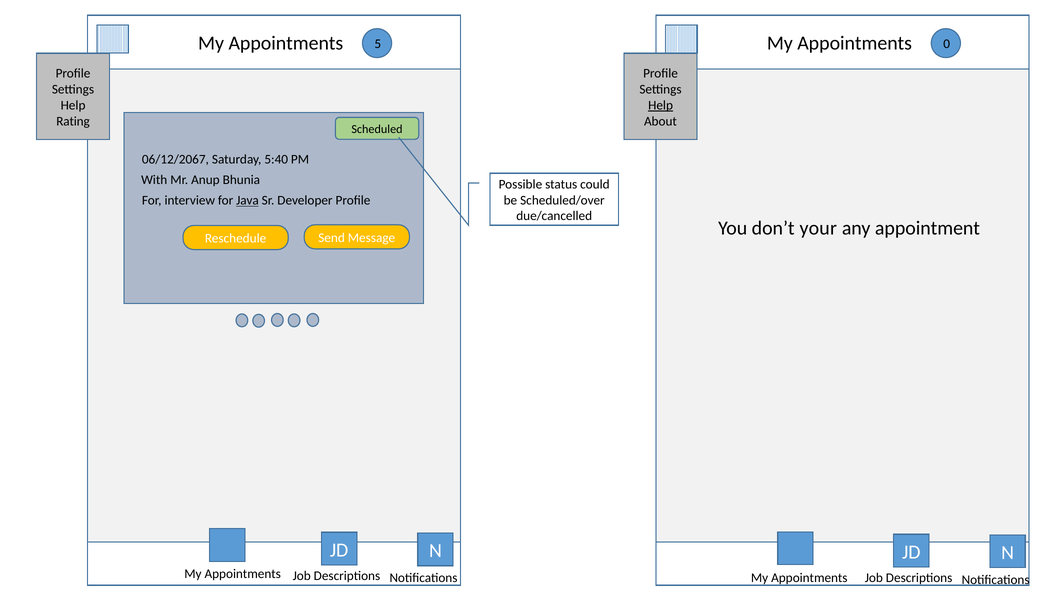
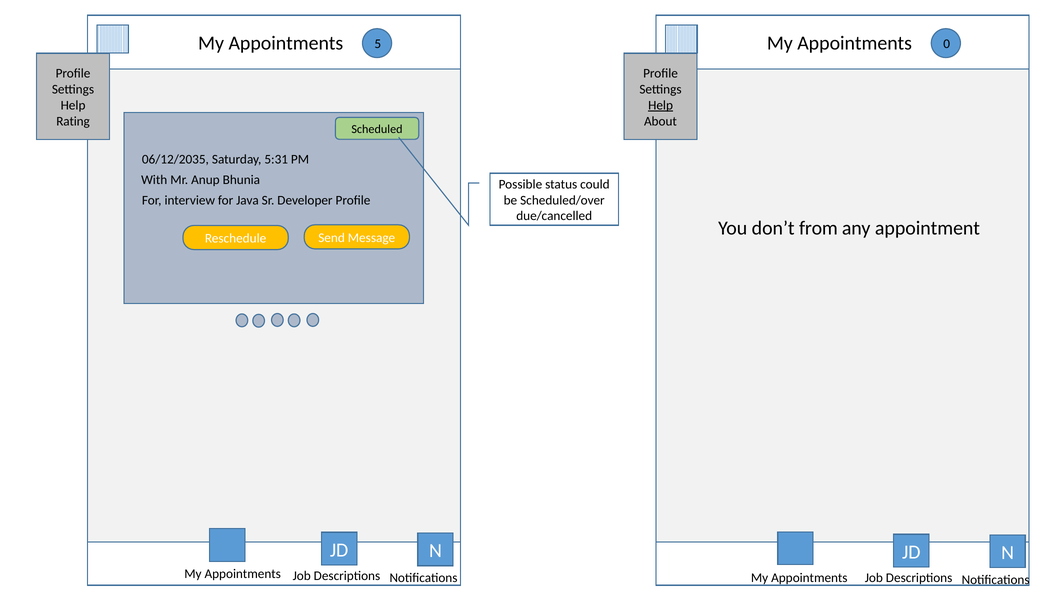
06/12/2067: 06/12/2067 -> 06/12/2035
5:40: 5:40 -> 5:31
Java underline: present -> none
your: your -> from
